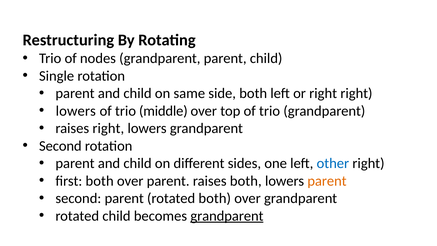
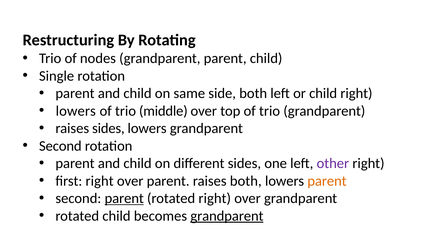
or right: right -> child
raises right: right -> sides
other colour: blue -> purple
first both: both -> right
parent at (124, 198) underline: none -> present
rotated both: both -> right
